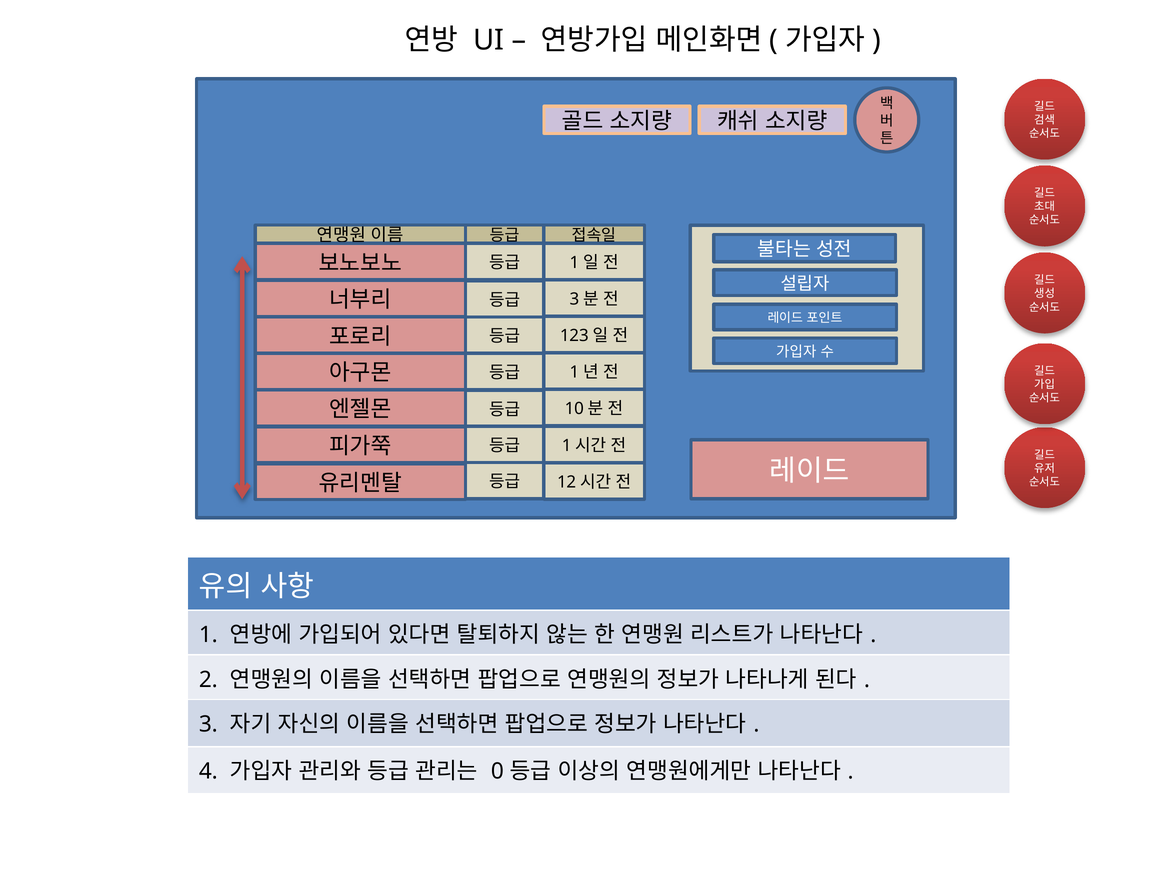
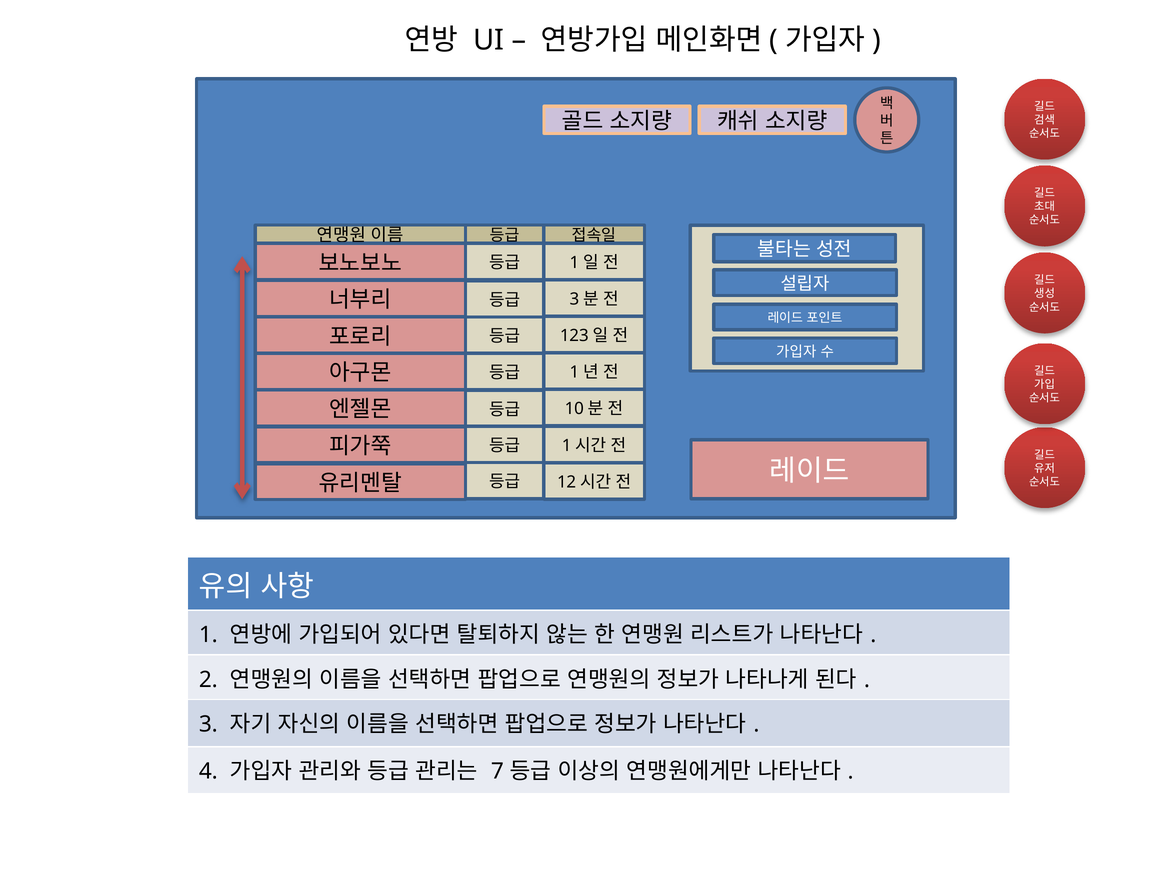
0: 0 -> 7
